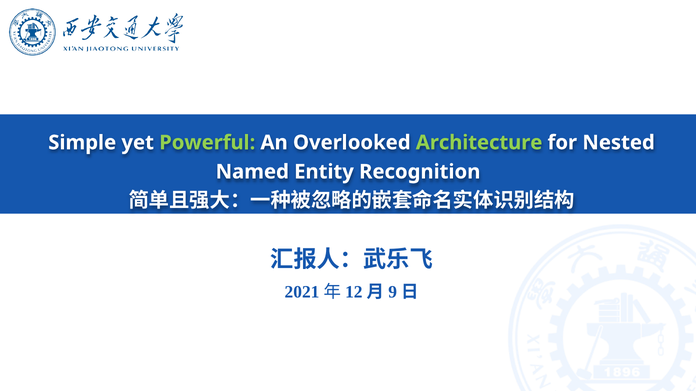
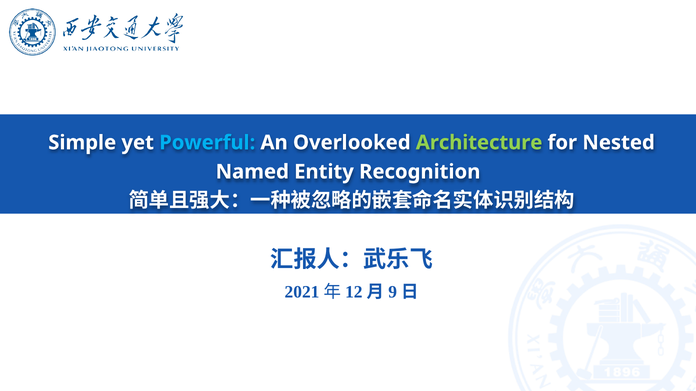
Powerful colour: light green -> light blue
